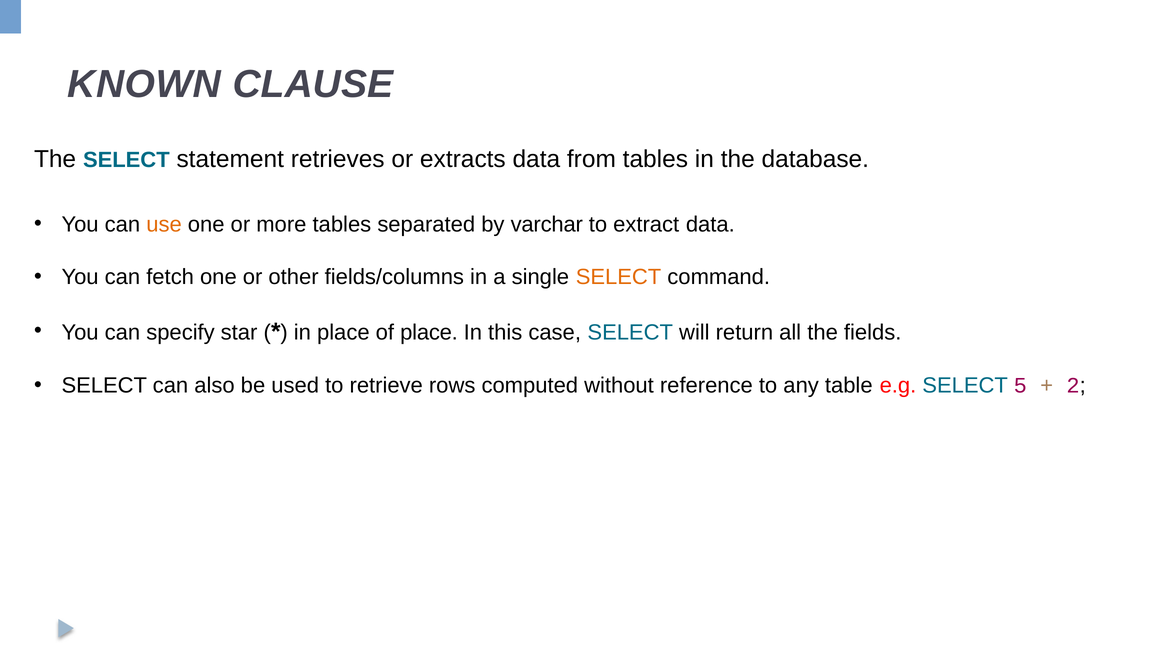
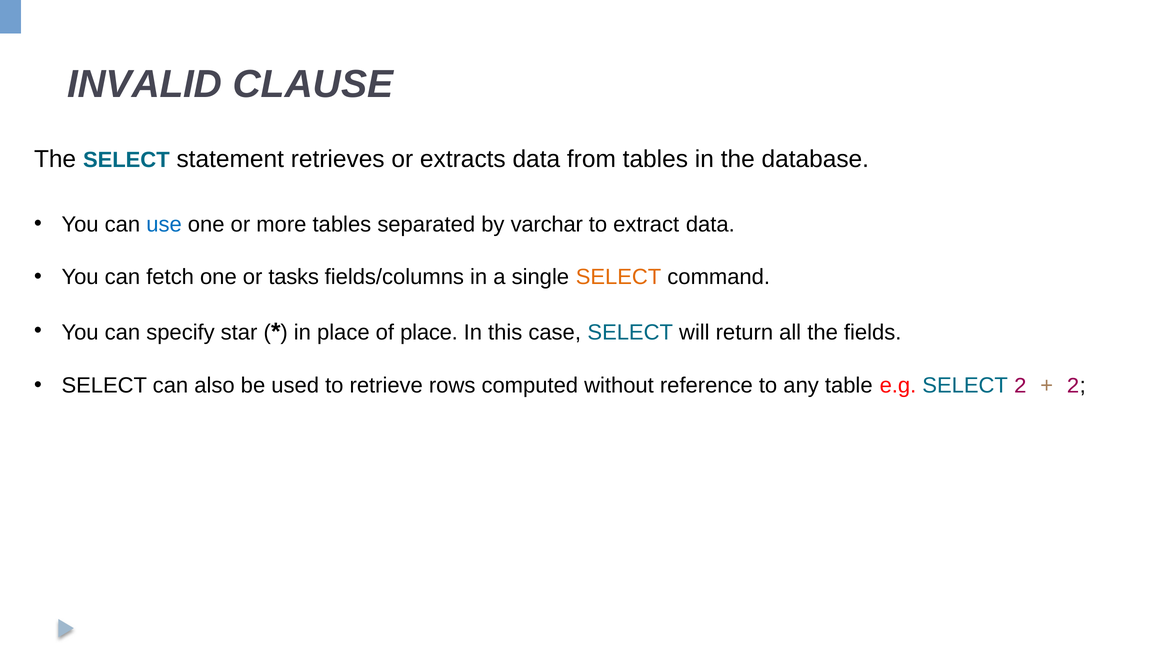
KNOWN: KNOWN -> INVALID
use colour: orange -> blue
other: other -> tasks
SELECT 5: 5 -> 2
